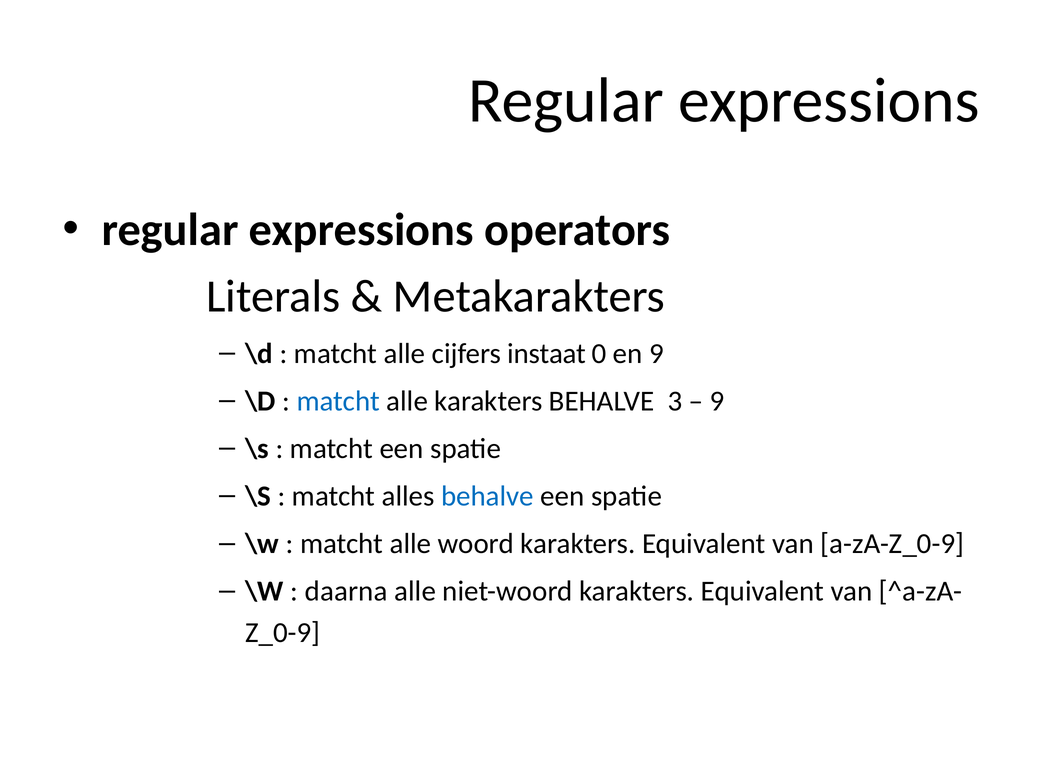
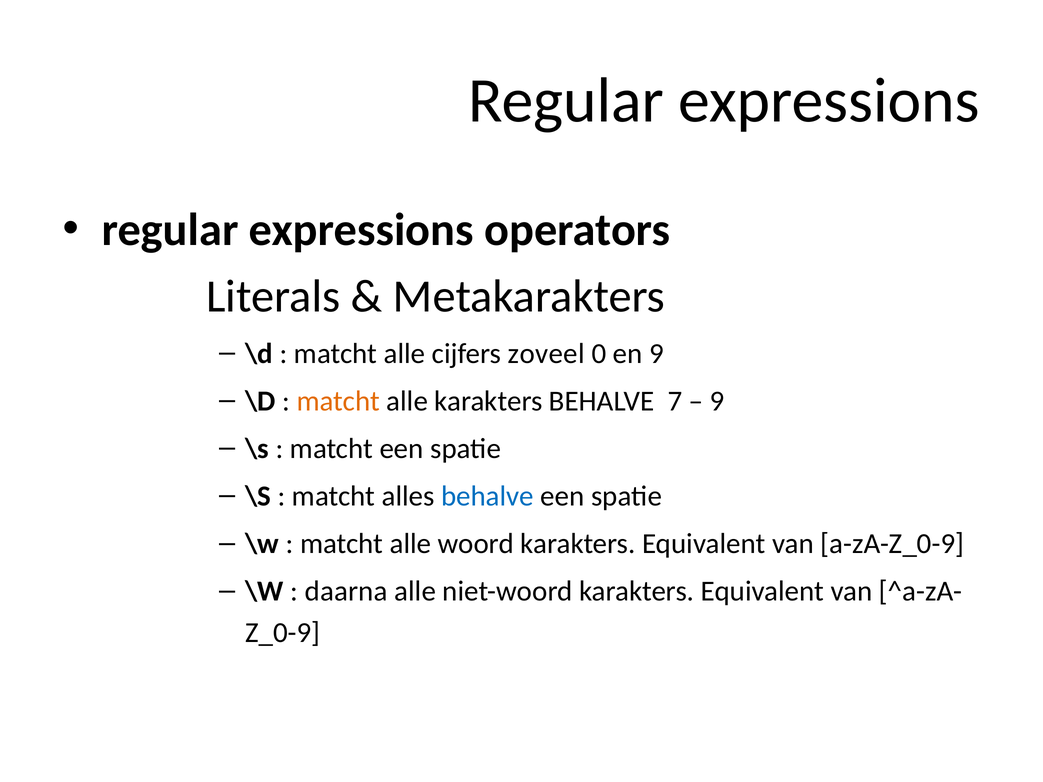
instaat: instaat -> zoveel
matcht at (338, 401) colour: blue -> orange
3: 3 -> 7
